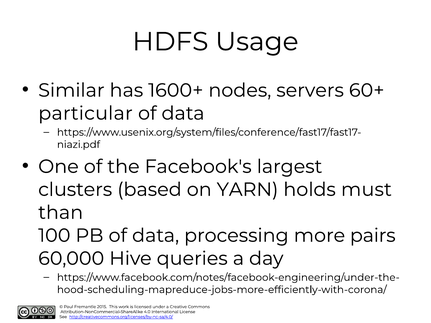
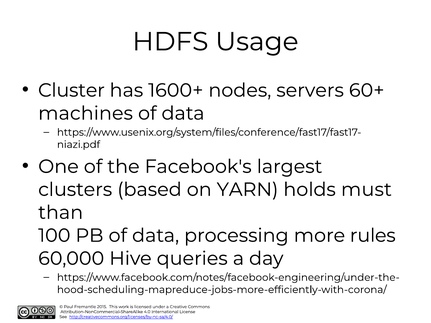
Similar: Similar -> Cluster
particular: particular -> machines
pairs: pairs -> rules
